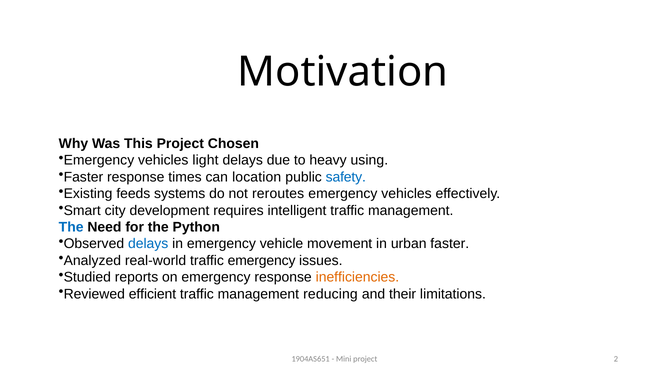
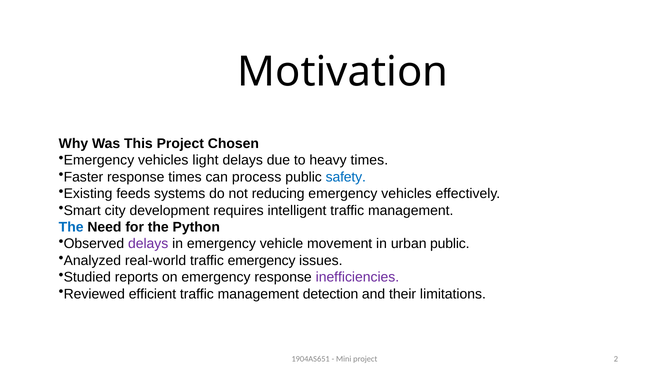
heavy using: using -> times
location: location -> process
reroutes: reroutes -> reducing
delays at (148, 244) colour: blue -> purple
urban faster: faster -> public
inefficiencies colour: orange -> purple
reducing: reducing -> detection
